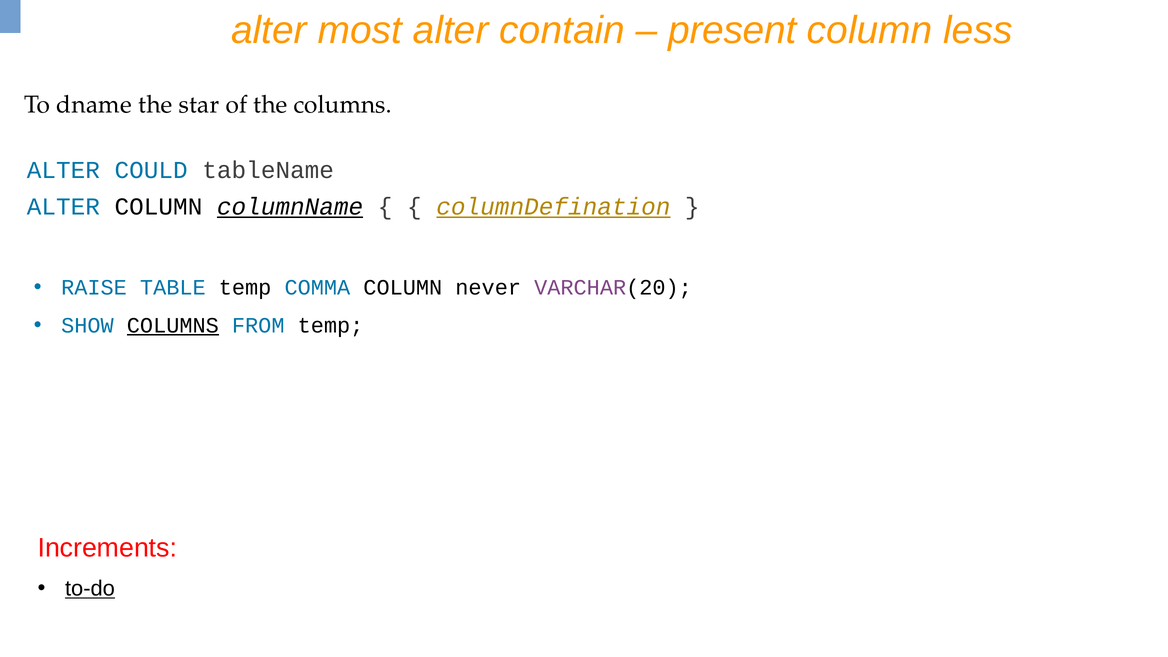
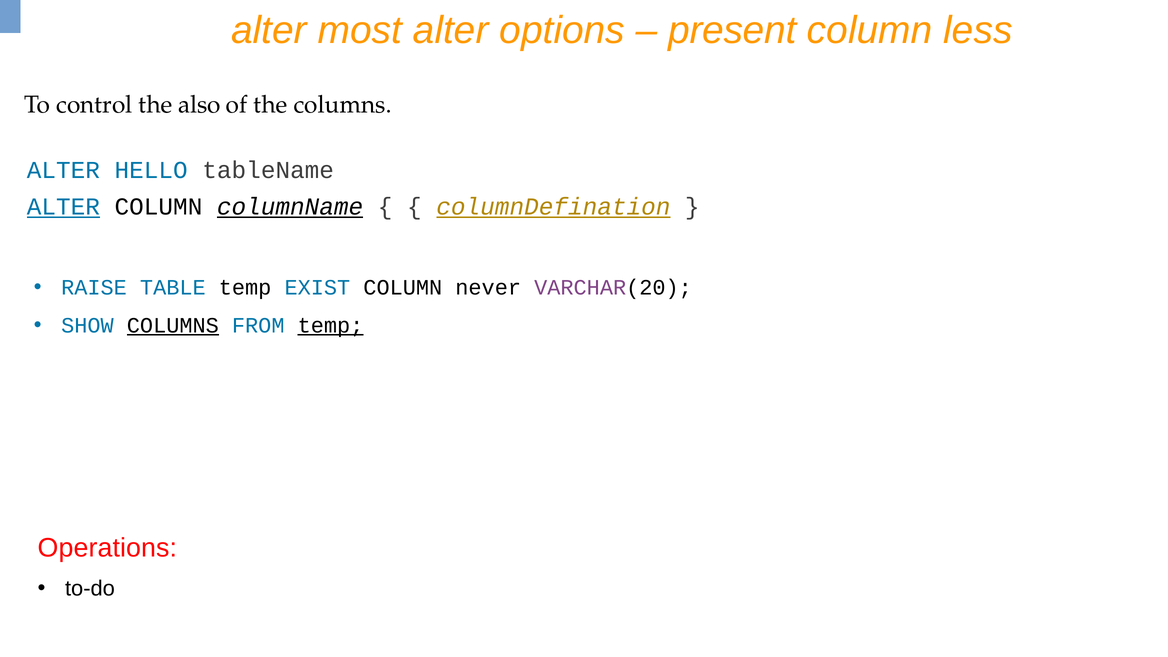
contain: contain -> options
dname: dname -> control
star: star -> also
COULD: COULD -> HELLO
ALTER at (63, 207) underline: none -> present
COMMA: COMMA -> EXIST
temp at (331, 325) underline: none -> present
Increments: Increments -> Operations
to-do underline: present -> none
